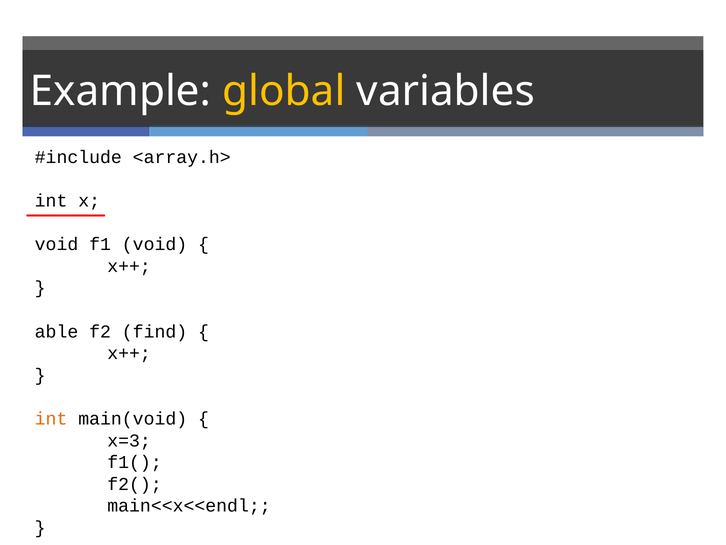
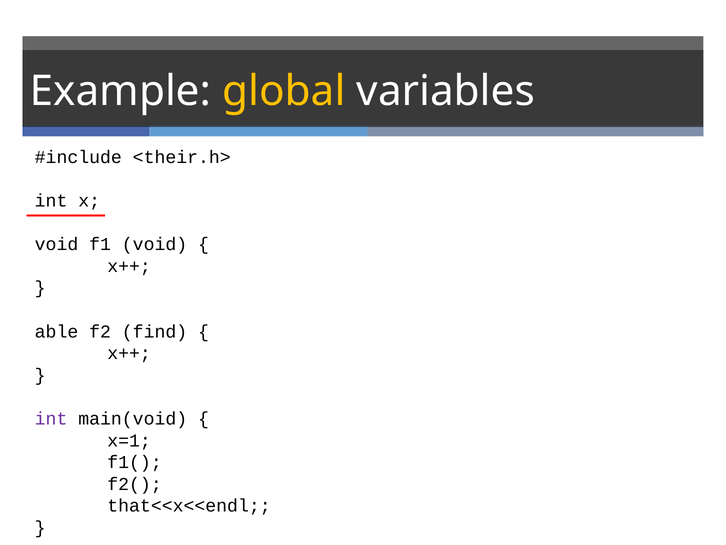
<array.h>: <array.h> -> <their.h>
int at (51, 418) colour: orange -> purple
x=3: x=3 -> x=1
main<<x<<endl: main<<x<<endl -> that<<x<<endl
